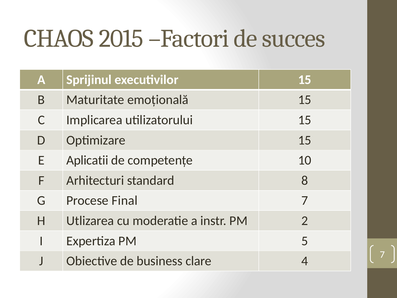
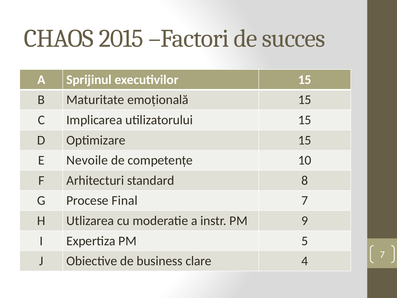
Aplicatii: Aplicatii -> Nevoile
2: 2 -> 9
